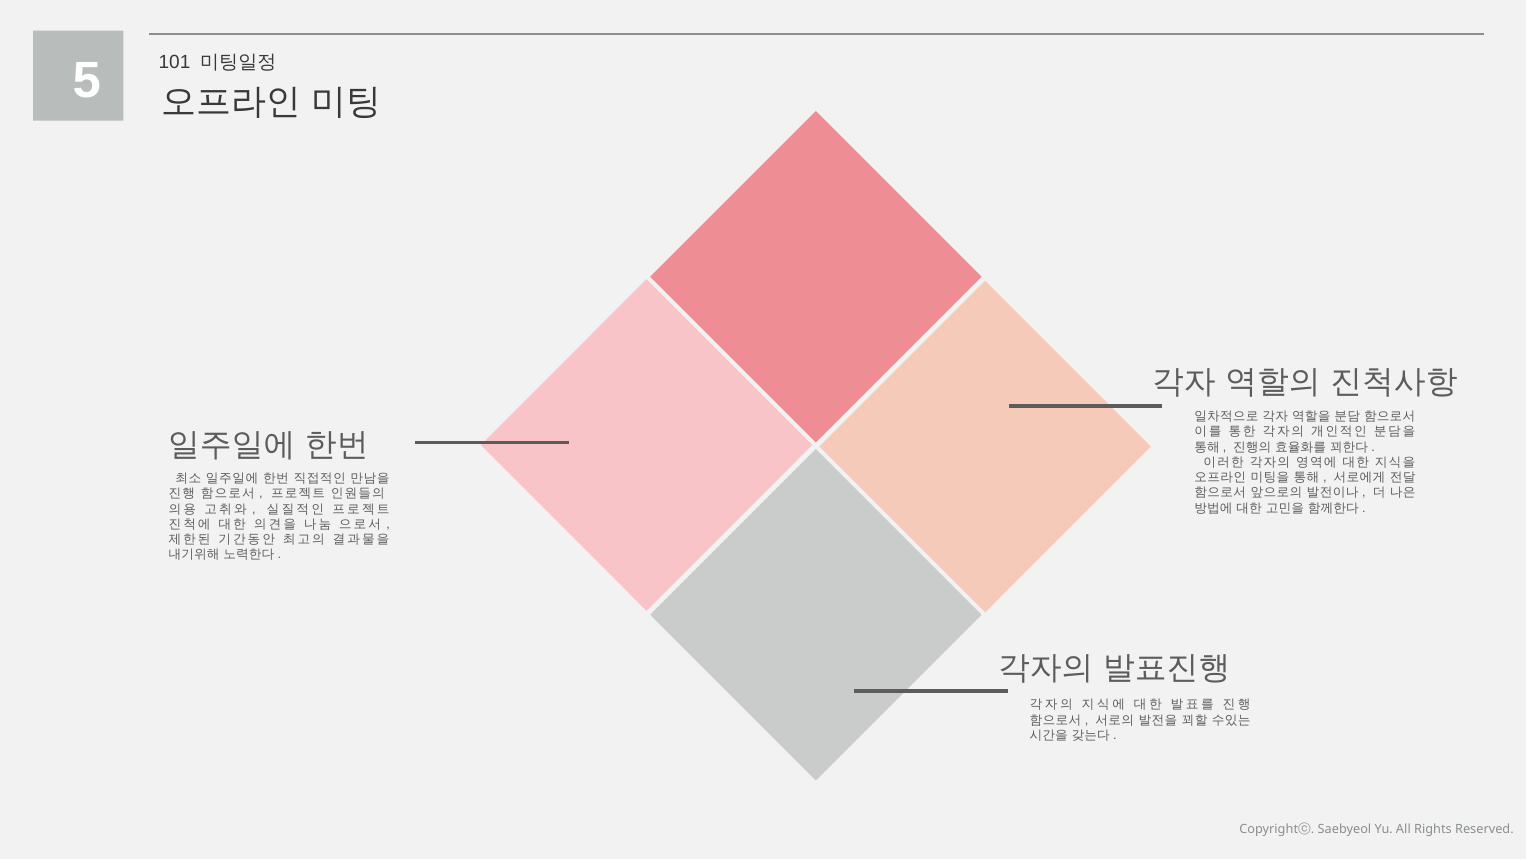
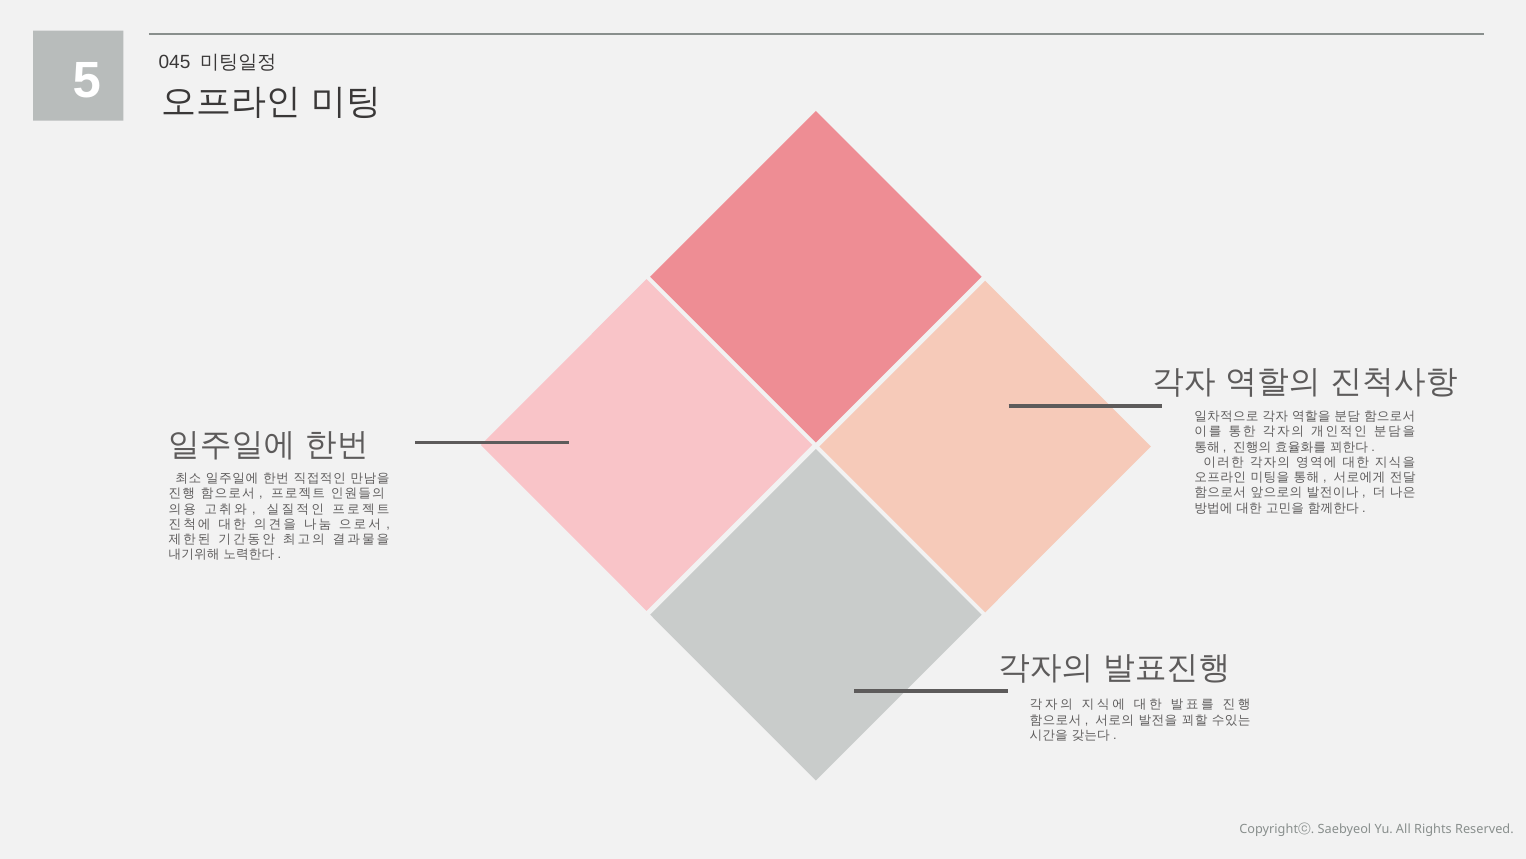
101: 101 -> 045
